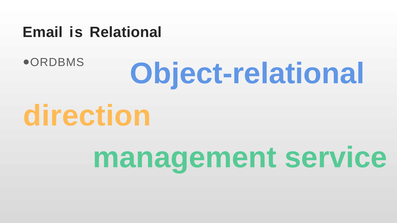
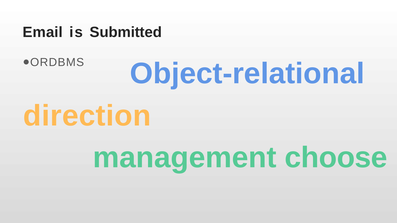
Relational: Relational -> Submitted
service: service -> choose
